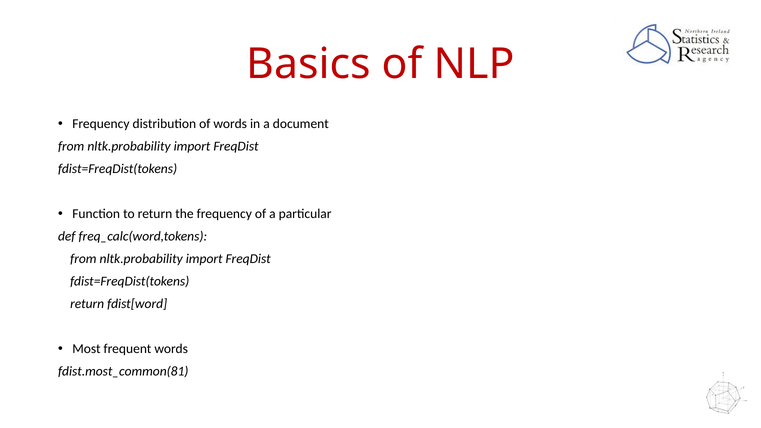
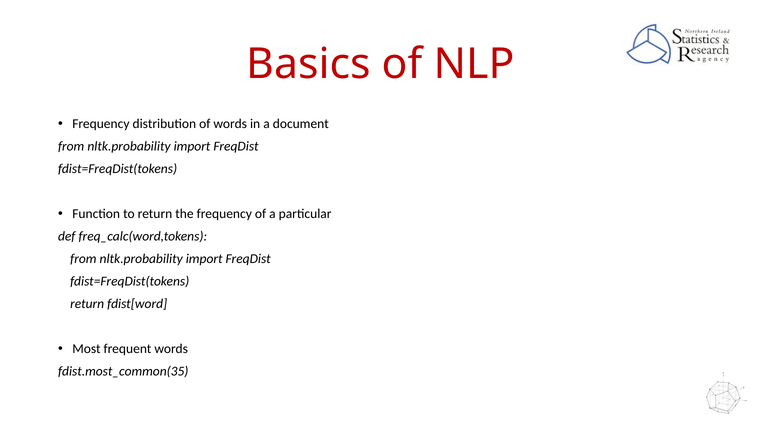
fdist.most_common(81: fdist.most_common(81 -> fdist.most_common(35
